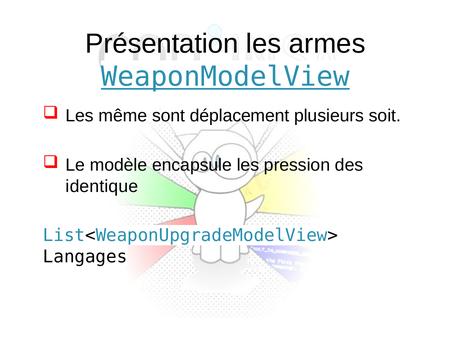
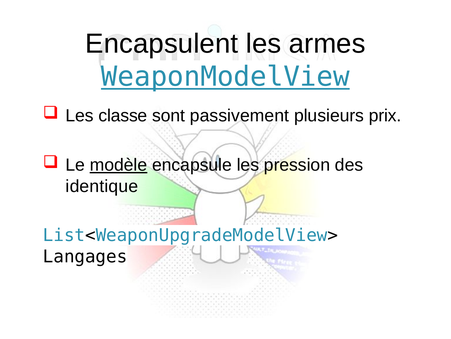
Présentation: Présentation -> Encapsulent
même: même -> classe
déplacement: déplacement -> passivement
soit: soit -> prix
modèle underline: none -> present
